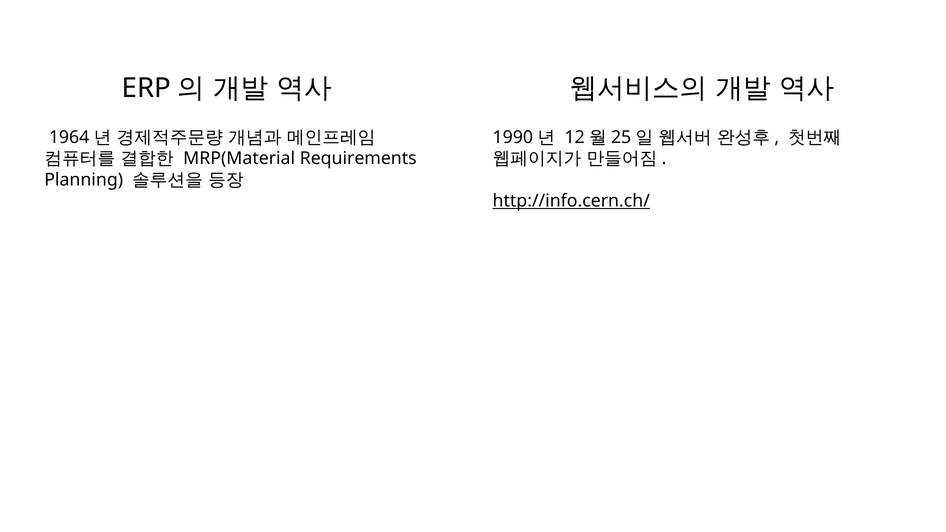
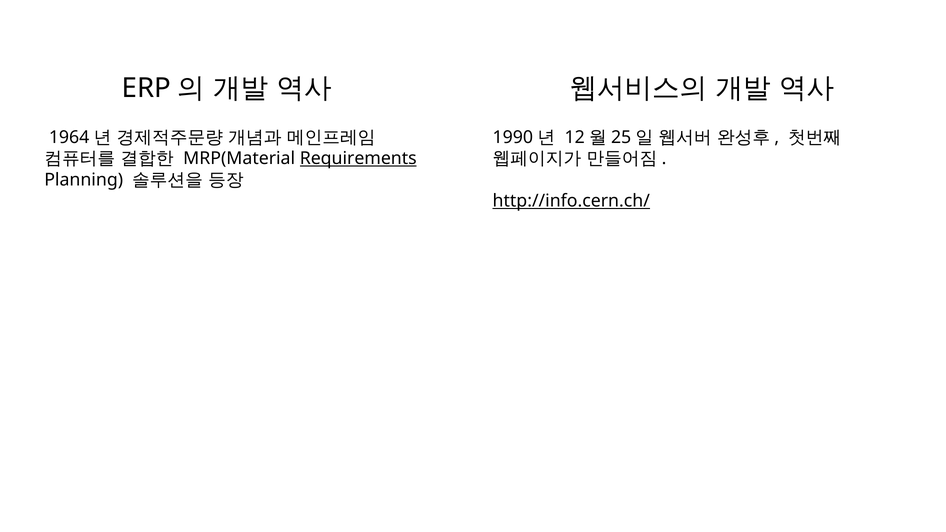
Requirements underline: none -> present
